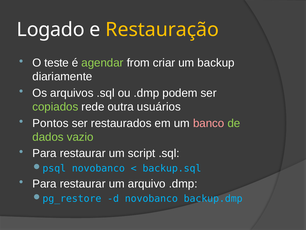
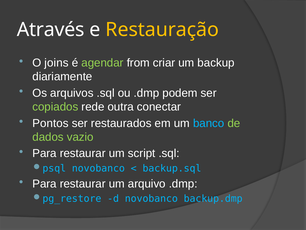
Logado: Logado -> Através
teste: teste -> joins
usuários: usuários -> conectar
banco colour: pink -> light blue
